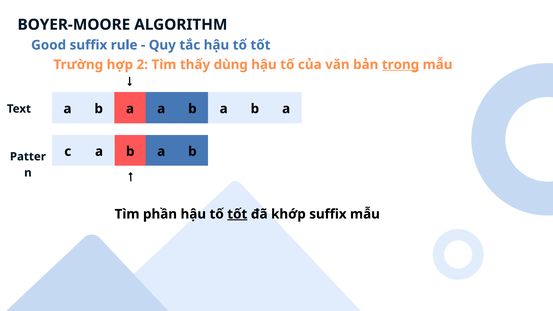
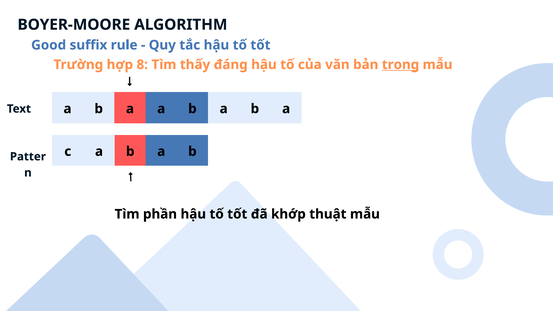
2: 2 -> 8
dùng: dùng -> đáng
tốt at (237, 214) underline: present -> none
khớp suffix: suffix -> thuật
